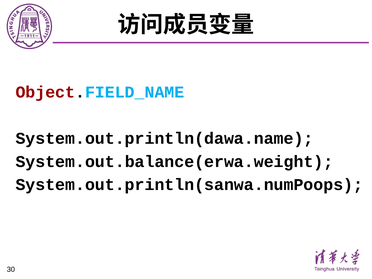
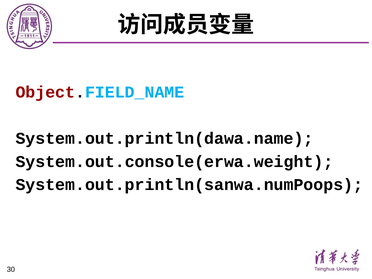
System.out.balance(erwa.weight: System.out.balance(erwa.weight -> System.out.console(erwa.weight
